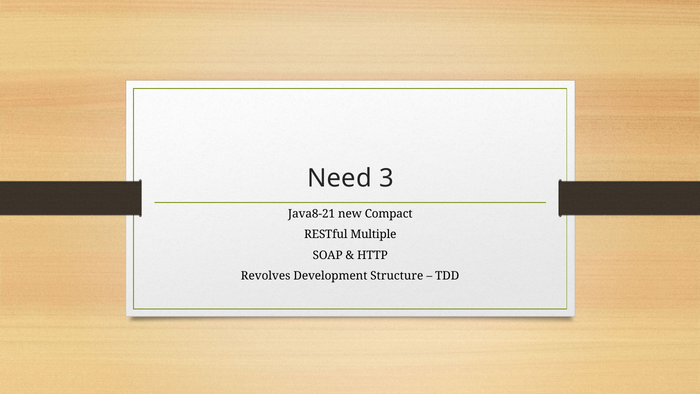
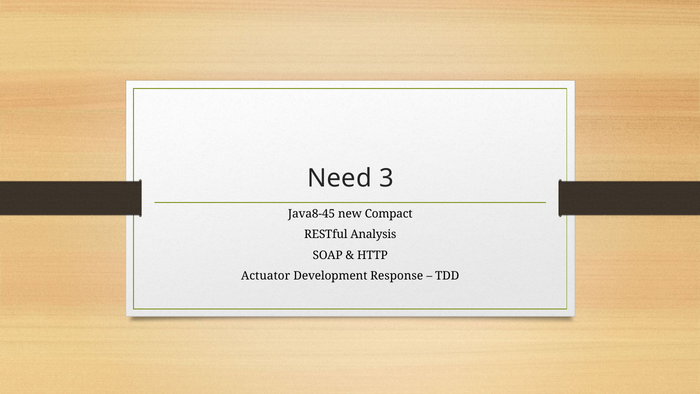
Java8-21: Java8-21 -> Java8-45
Multiple: Multiple -> Analysis
Revolves: Revolves -> Actuator
Structure: Structure -> Response
